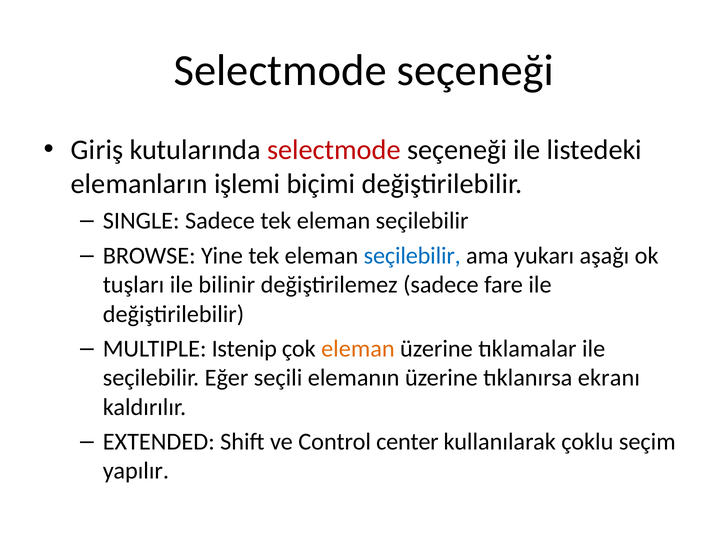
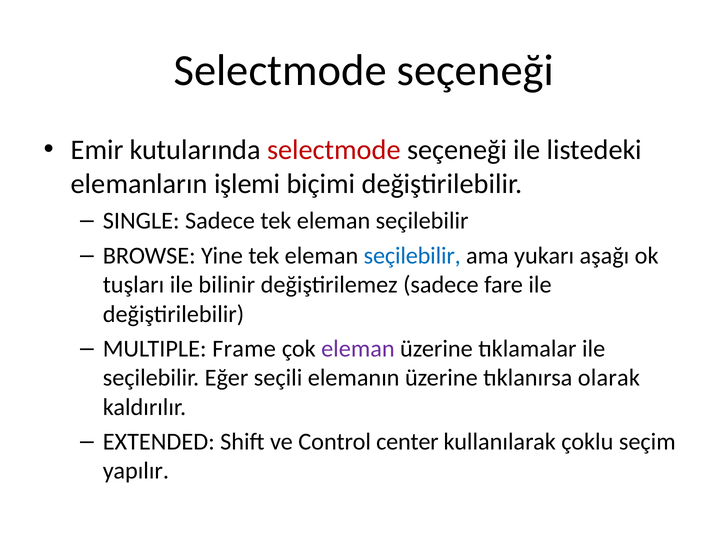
Giriş: Giriş -> Emir
Istenip: Istenip -> Frame
eleman at (358, 349) colour: orange -> purple
ekranı: ekranı -> olarak
